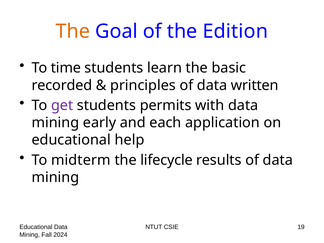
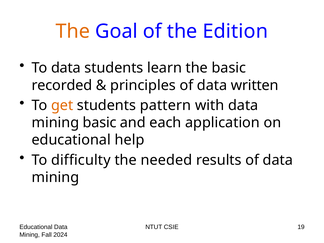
To time: time -> data
get colour: purple -> orange
permits: permits -> pattern
mining early: early -> basic
midterm: midterm -> difficulty
lifecycle: lifecycle -> needed
